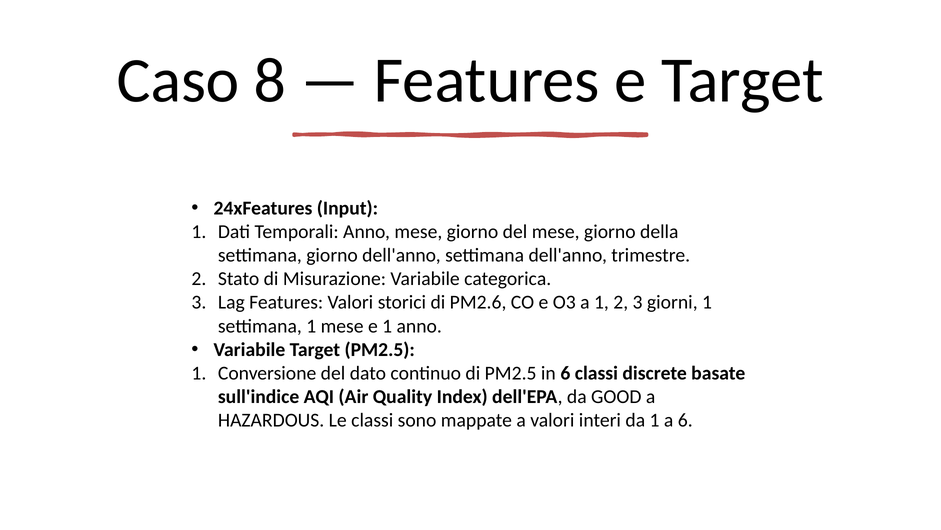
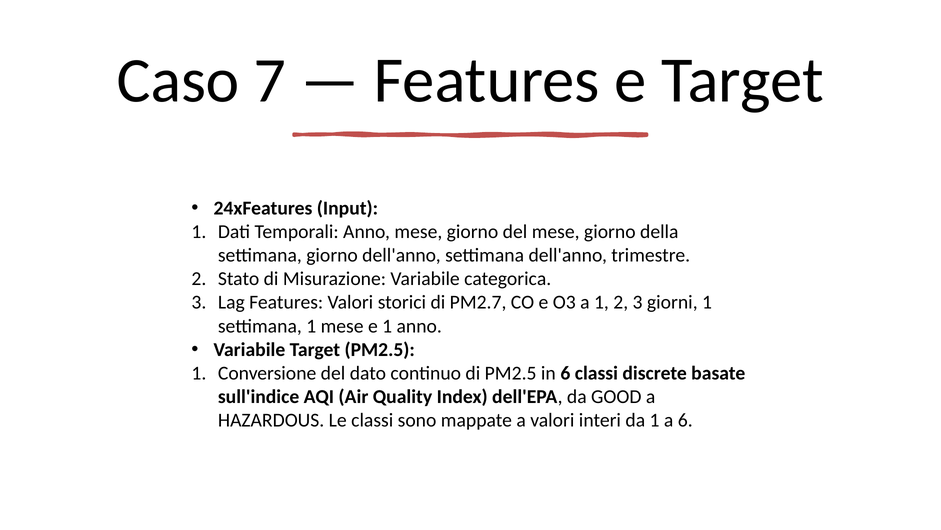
8: 8 -> 7
PM2.6: PM2.6 -> PM2.7
